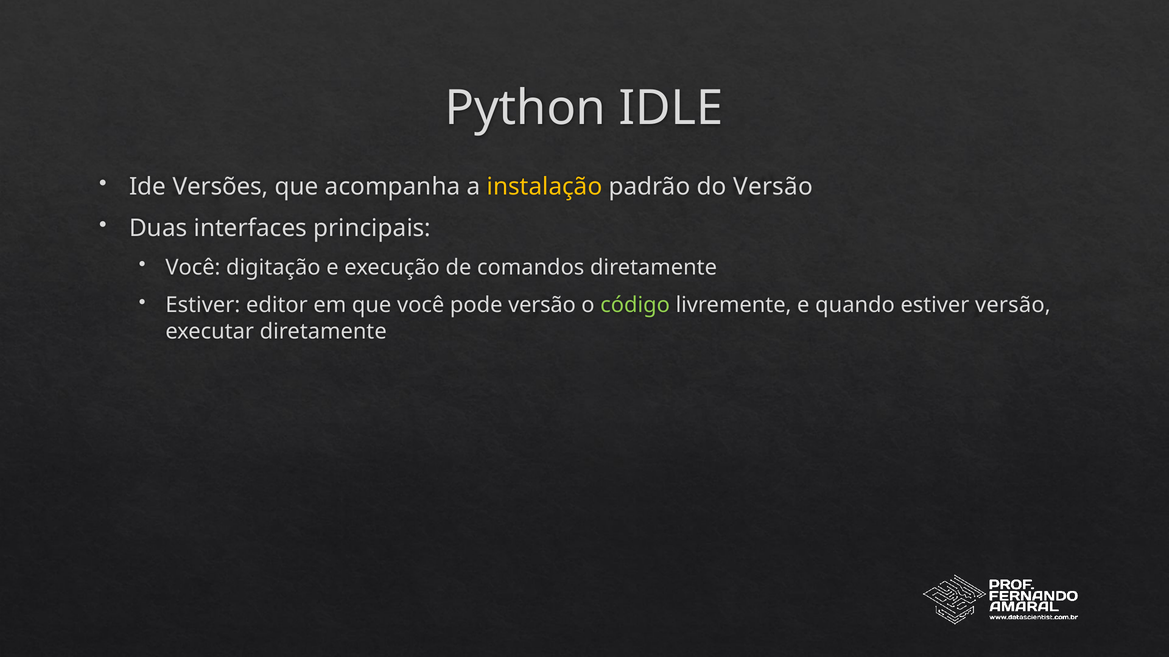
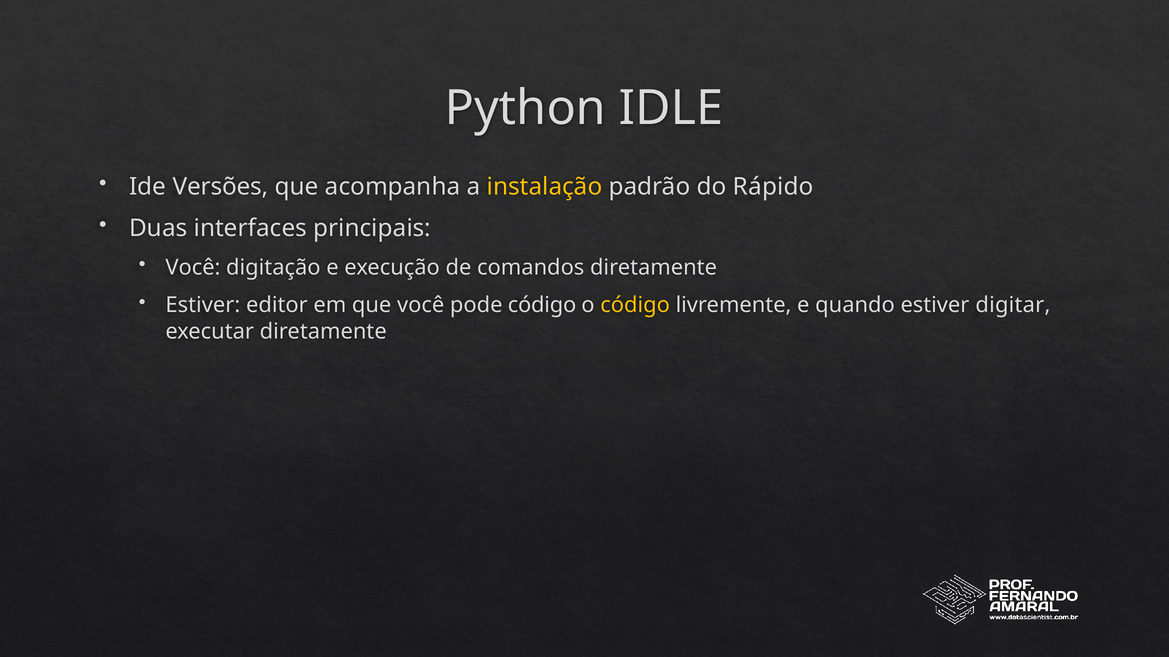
do Versão: Versão -> Rápido
pode versão: versão -> código
código at (635, 306) colour: light green -> yellow
estiver versão: versão -> digitar
